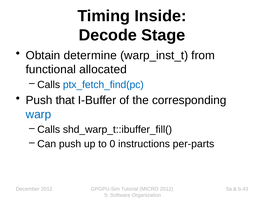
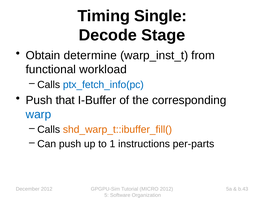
Inside: Inside -> Single
allocated: allocated -> workload
ptx_fetch_find(pc: ptx_fetch_find(pc -> ptx_fetch_info(pc
shd_warp_t::ibuffer_fill( colour: black -> orange
0: 0 -> 1
